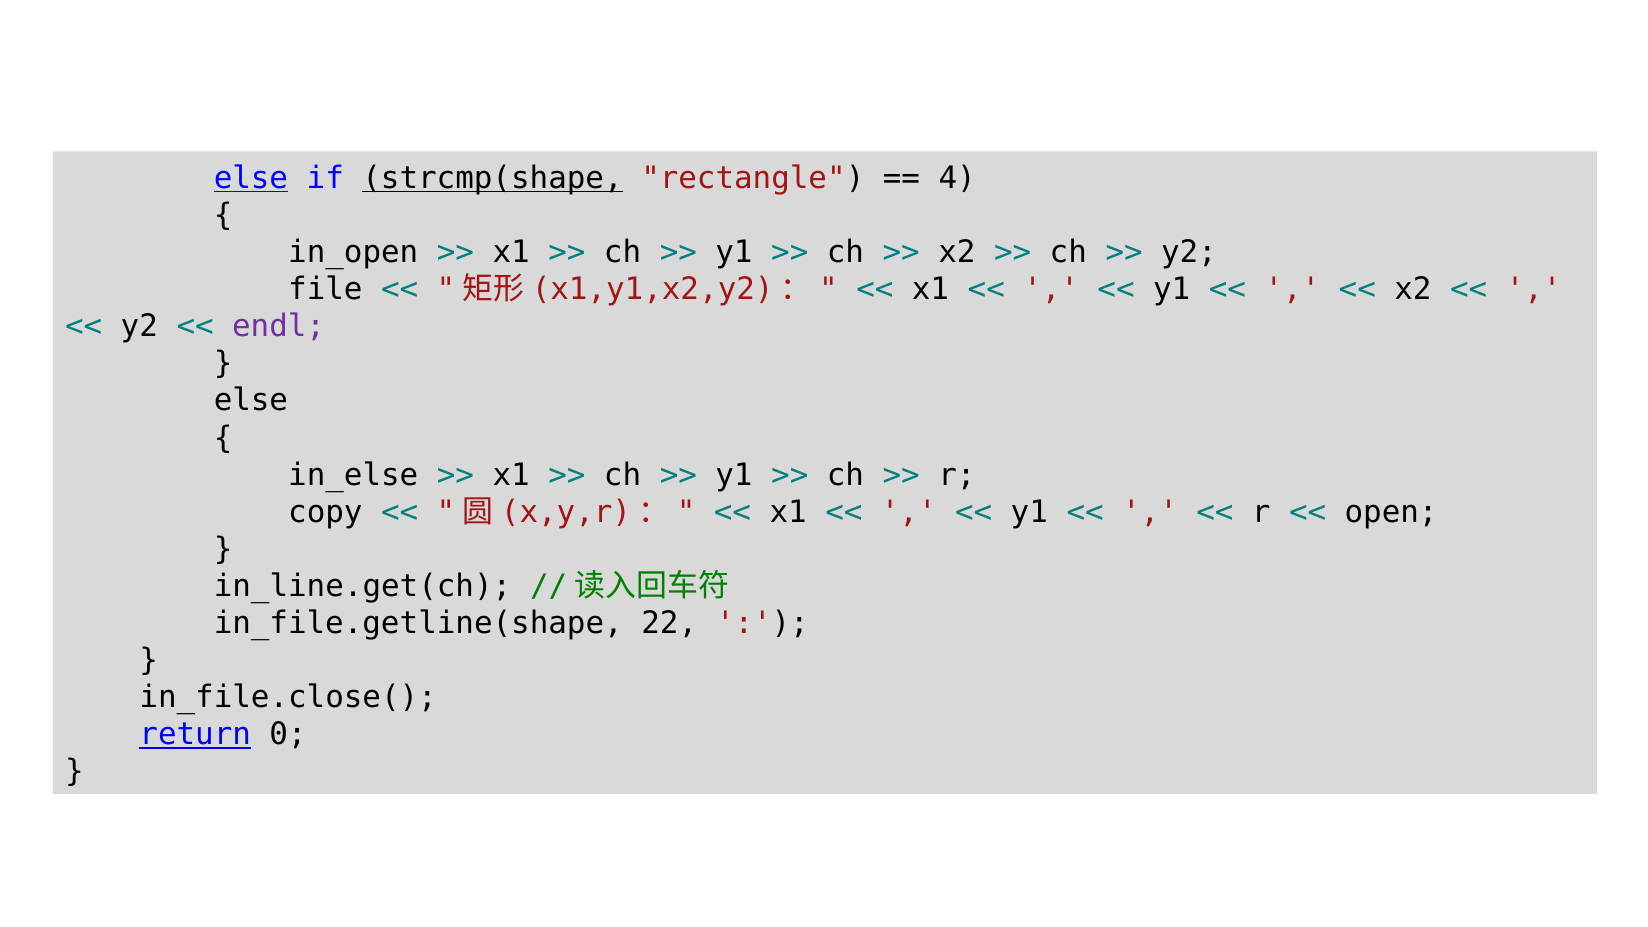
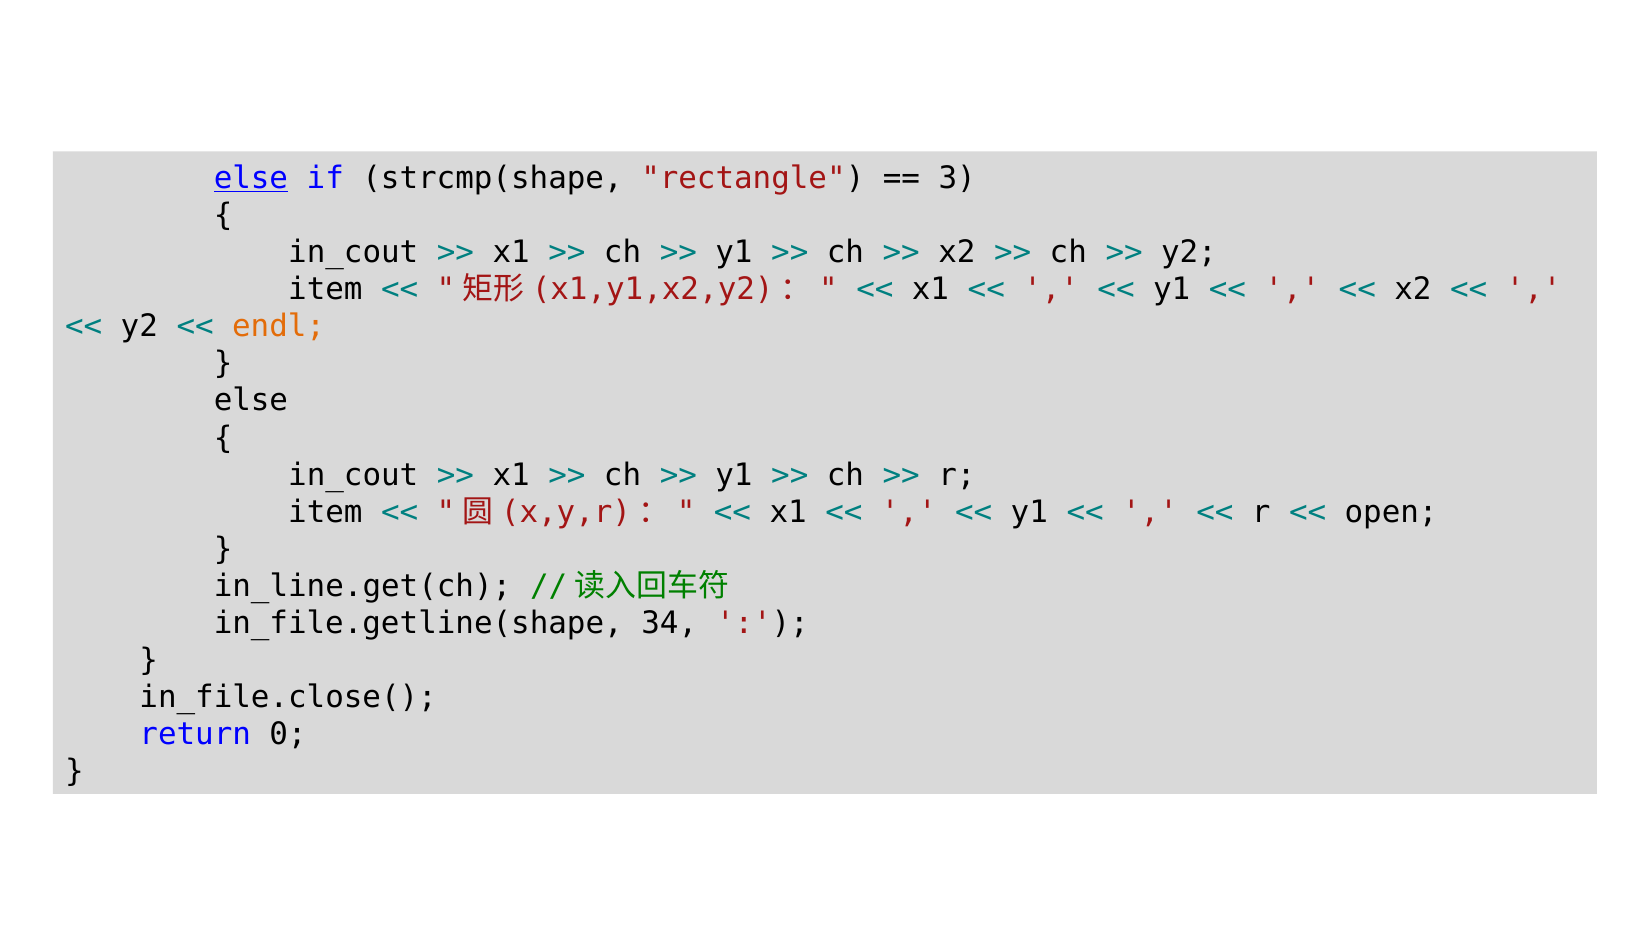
strcmp(shape underline: present -> none
4: 4 -> 3
in_open at (353, 252): in_open -> in_cout
file at (325, 290): file -> item
endl colour: purple -> orange
in_else at (353, 475): in_else -> in_cout
copy at (325, 512): copy -> item
22: 22 -> 34
return underline: present -> none
